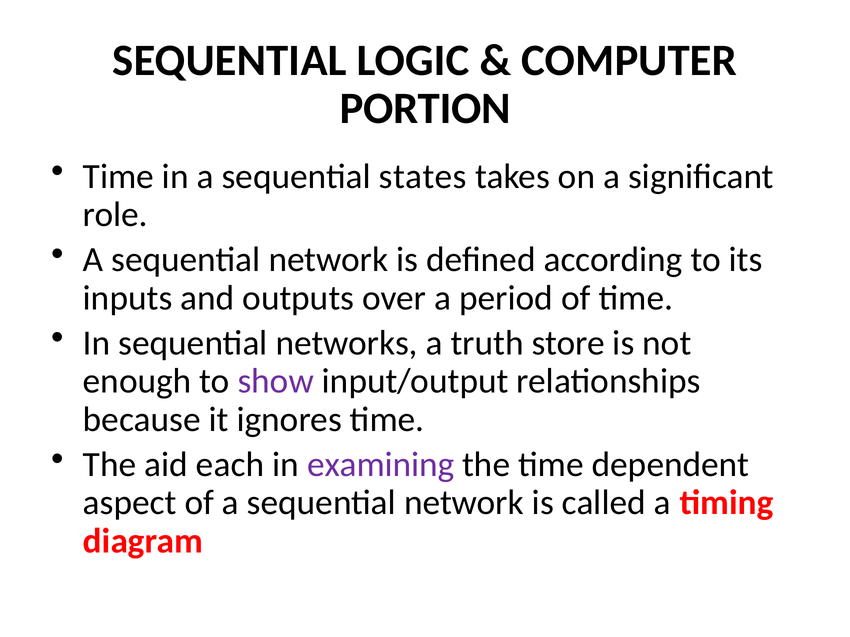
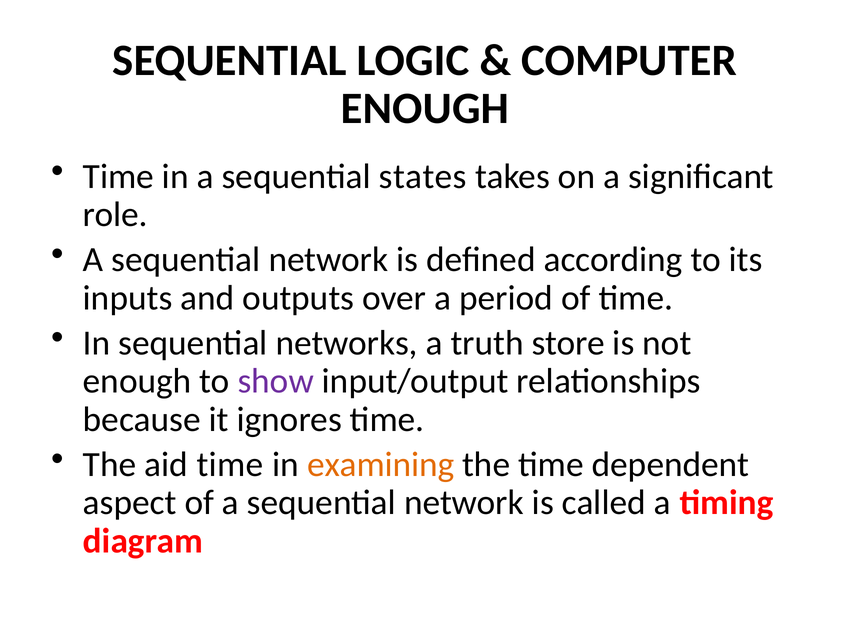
PORTION at (425, 109): PORTION -> ENOUGH
aid each: each -> time
examining colour: purple -> orange
